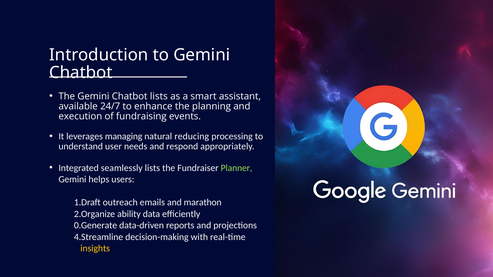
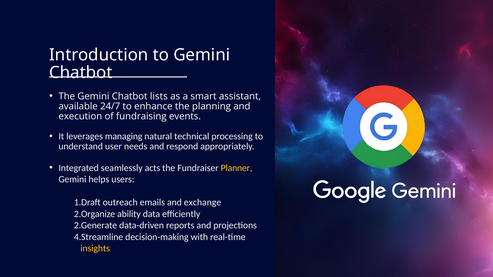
reducing: reducing -> technical
seamlessly lists: lists -> acts
Planner colour: light green -> yellow
marathon: marathon -> exchange
0.Generate: 0.Generate -> 2.Generate
